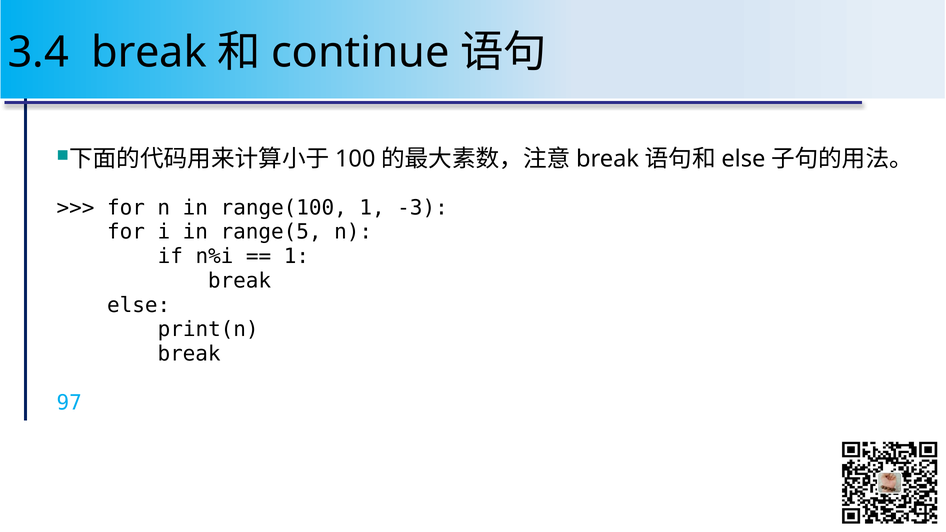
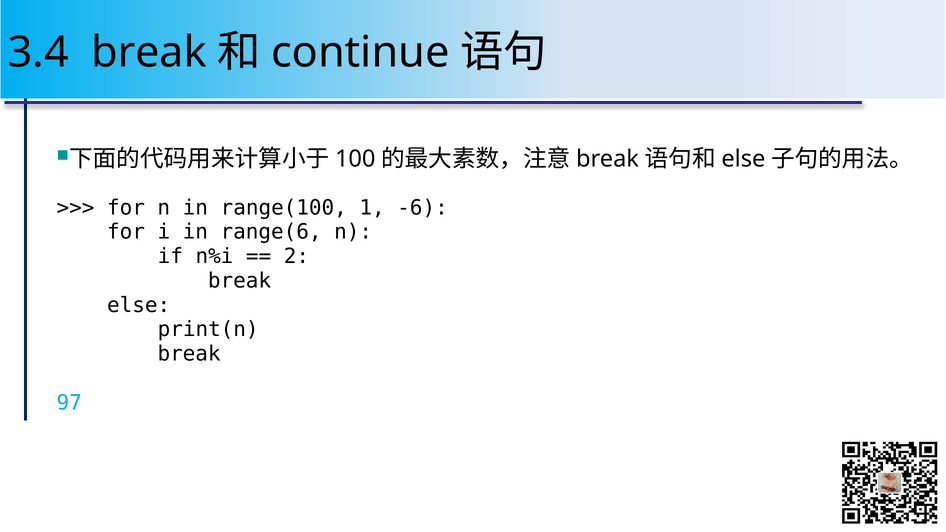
-3: -3 -> -6
range(5: range(5 -> range(6
1 at (296, 256): 1 -> 2
